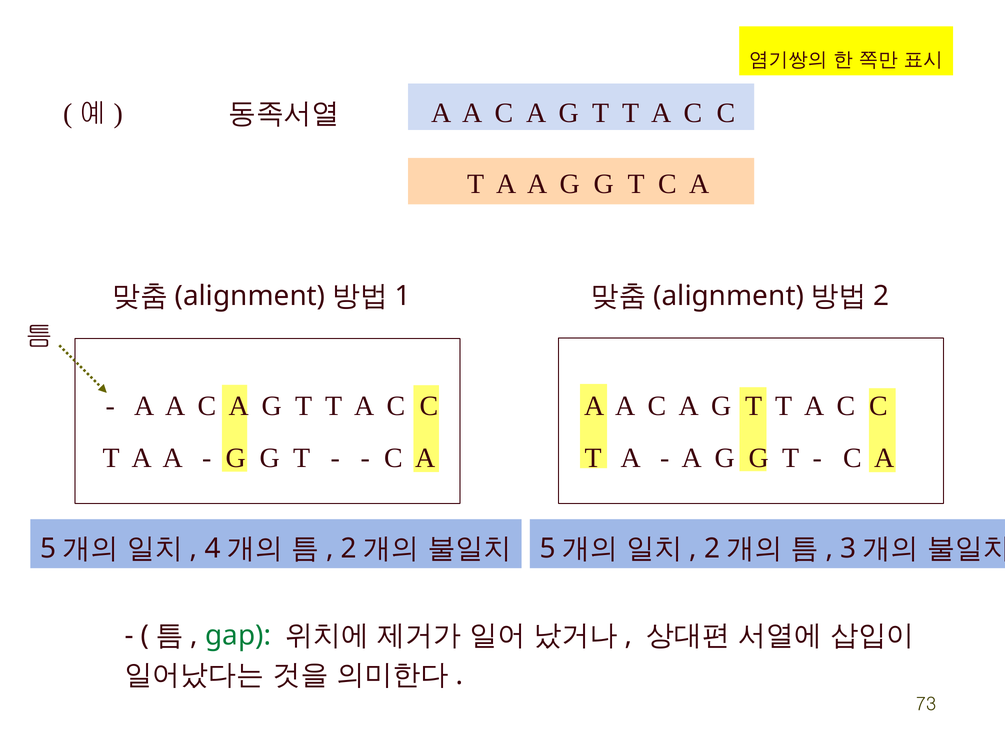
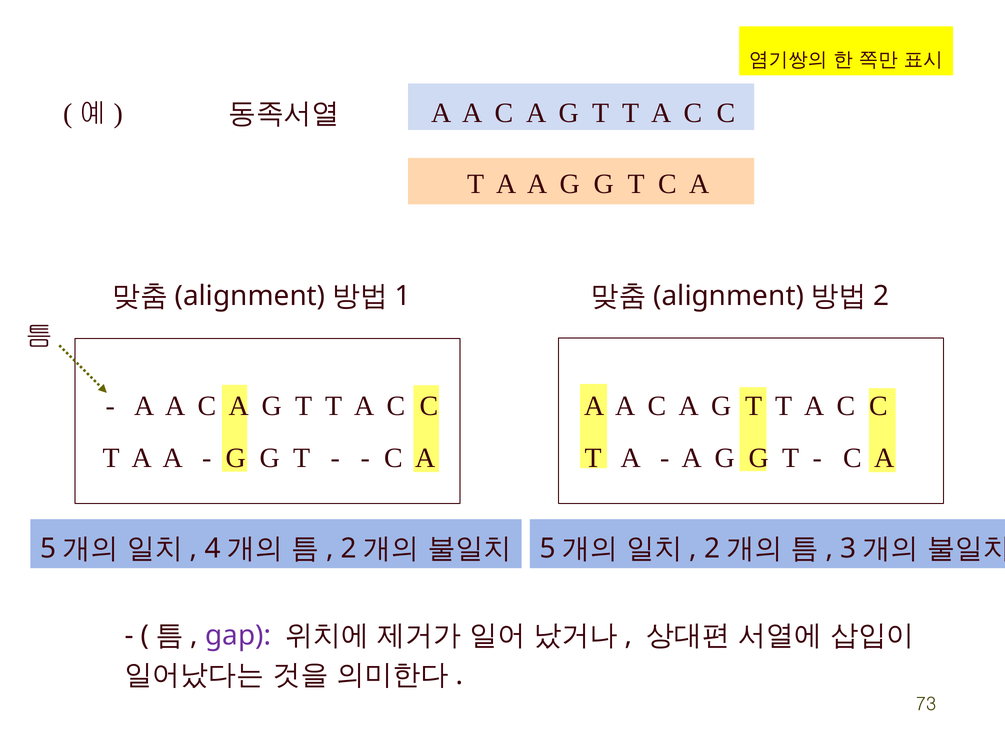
gap colour: green -> purple
